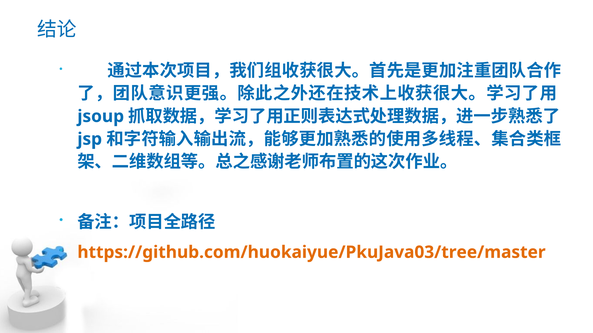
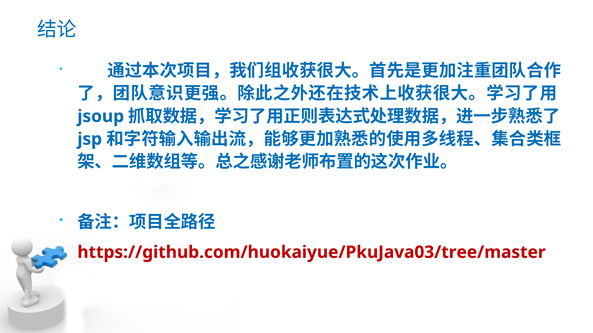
https://github.com/huokaiyue/PkuJava03/tree/master colour: orange -> red
